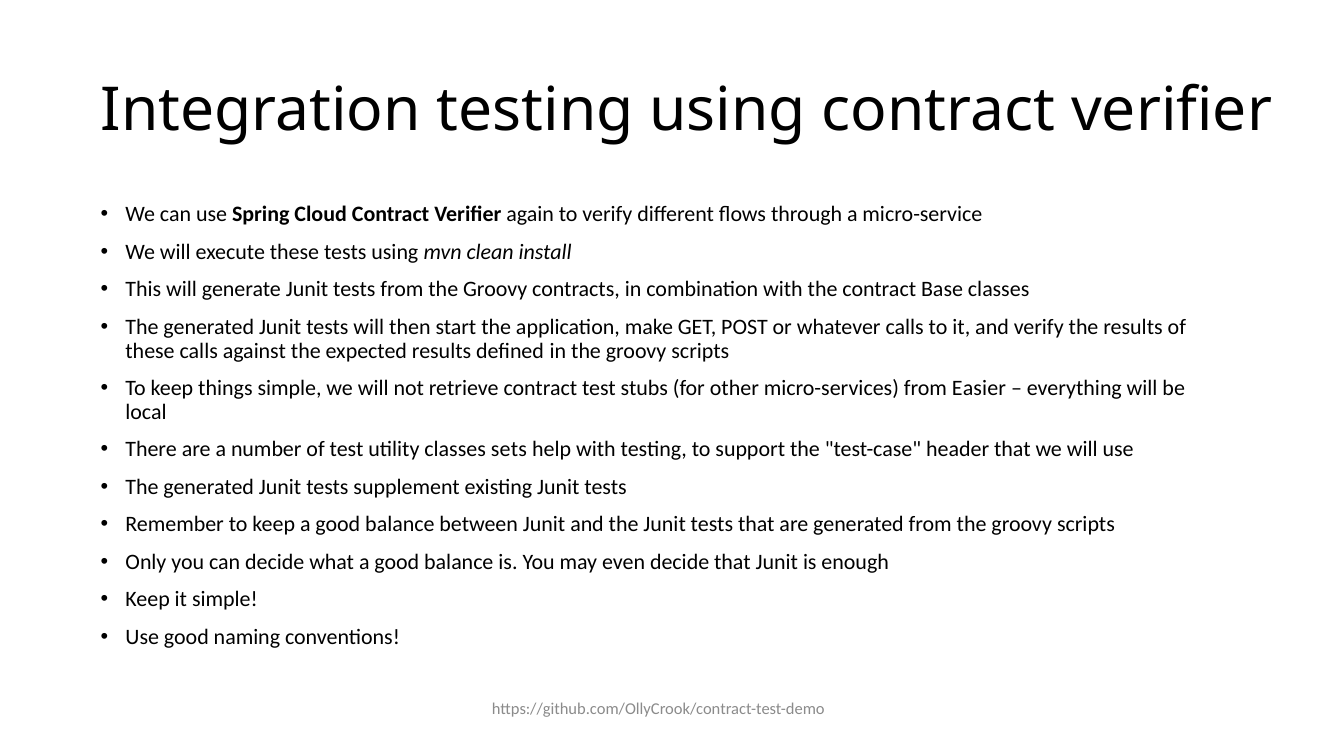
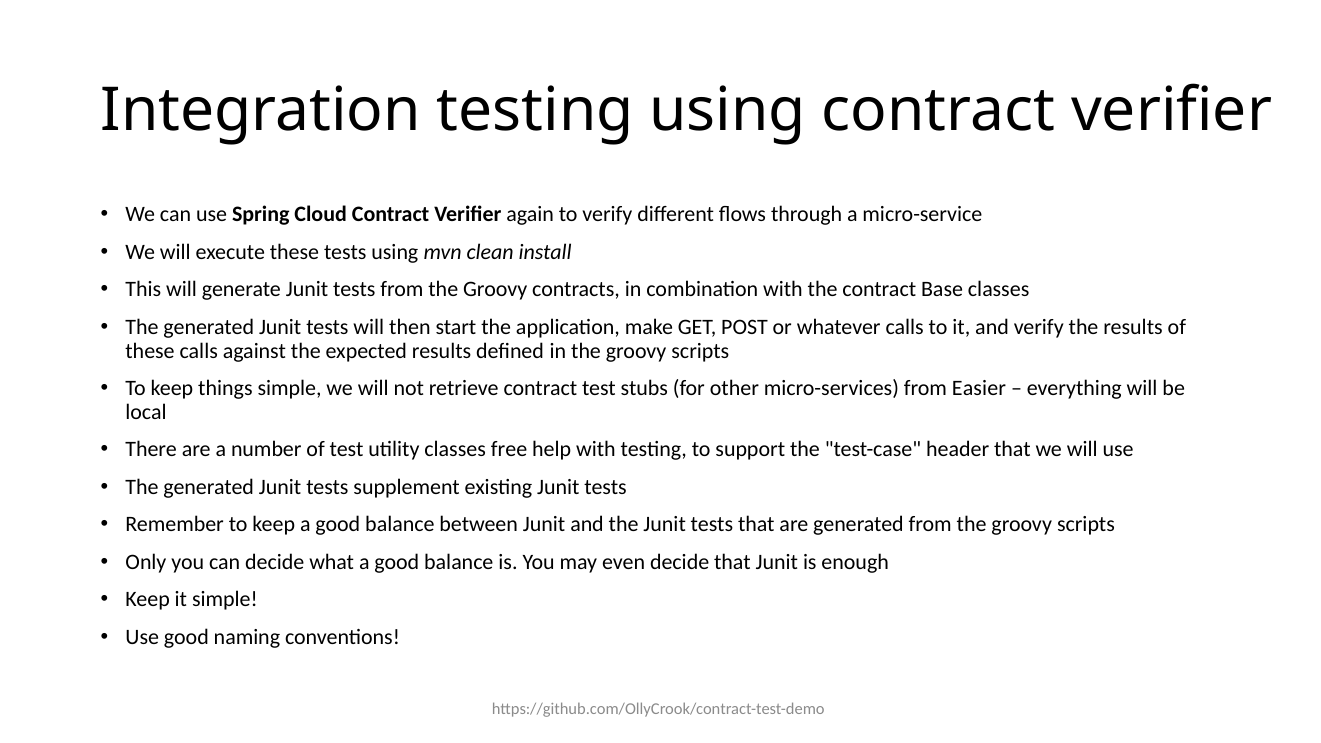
sets: sets -> free
